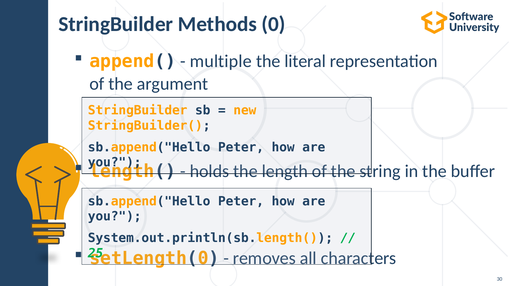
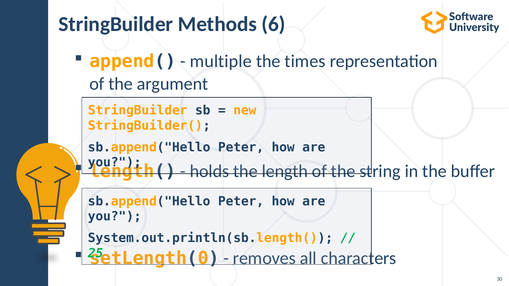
0: 0 -> 6
literal: literal -> times
